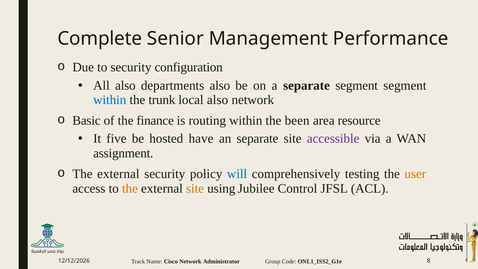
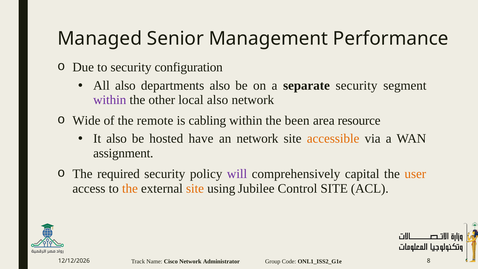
Complete: Complete -> Managed
separate segment: segment -> security
within at (110, 100) colour: blue -> purple
trunk: trunk -> other
Basic: Basic -> Wide
finance: finance -> remote
routing: routing -> cabling
It five: five -> also
an separate: separate -> network
accessible colour: purple -> orange
external at (118, 174): external -> required
will colour: blue -> purple
testing: testing -> capital
Control JFSL: JFSL -> SITE
